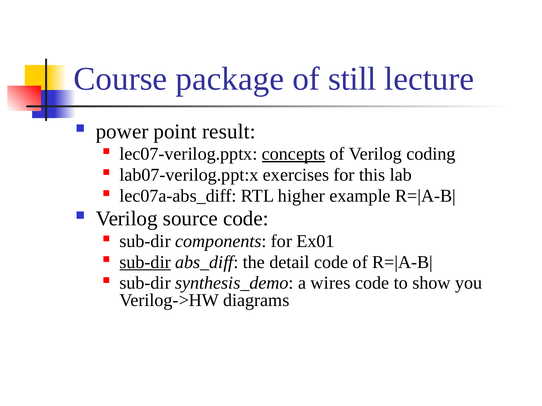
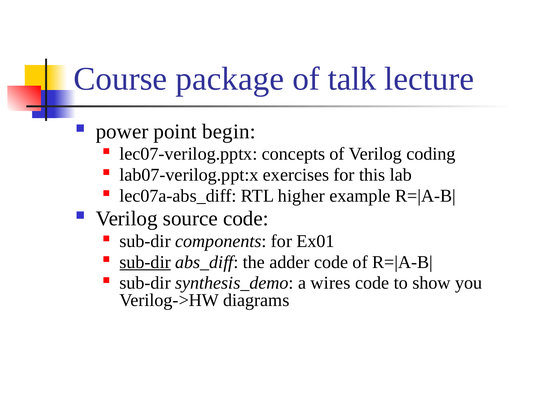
still: still -> talk
result: result -> begin
concepts underline: present -> none
detail: detail -> adder
